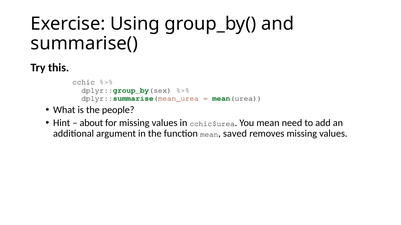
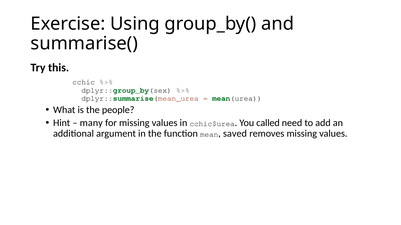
about: about -> many
You mean: mean -> called
